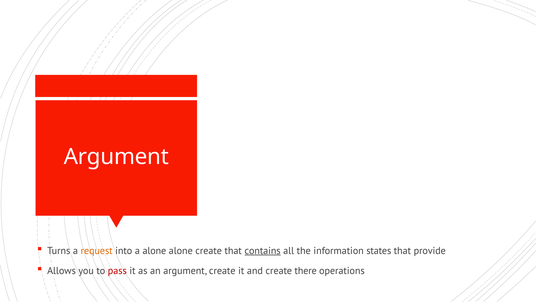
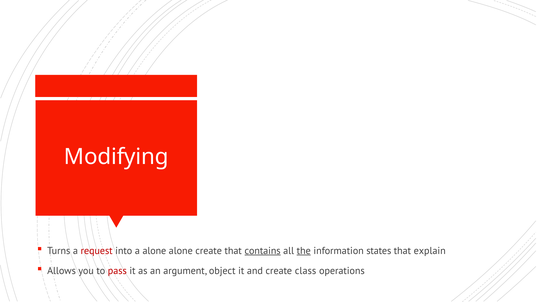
Argument at (116, 157): Argument -> Modifying
request colour: orange -> red
the underline: none -> present
provide: provide -> explain
argument create: create -> object
there: there -> class
